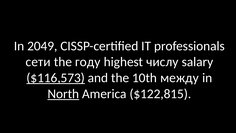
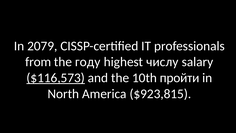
2049: 2049 -> 2079
сети: сети -> from
между: между -> пройти
North underline: present -> none
$122,815: $122,815 -> $923,815
